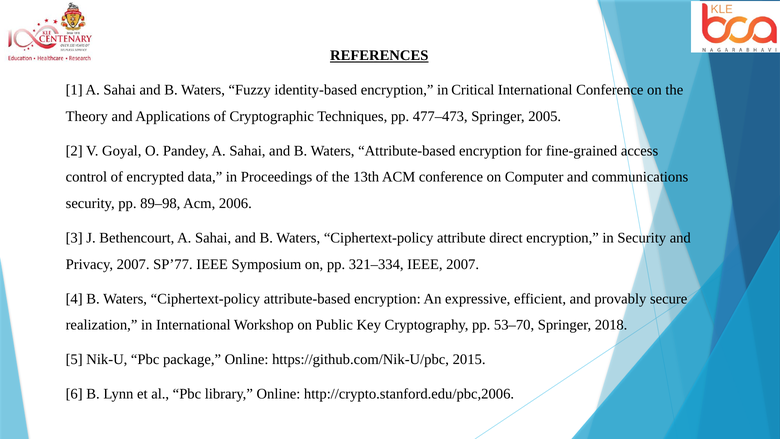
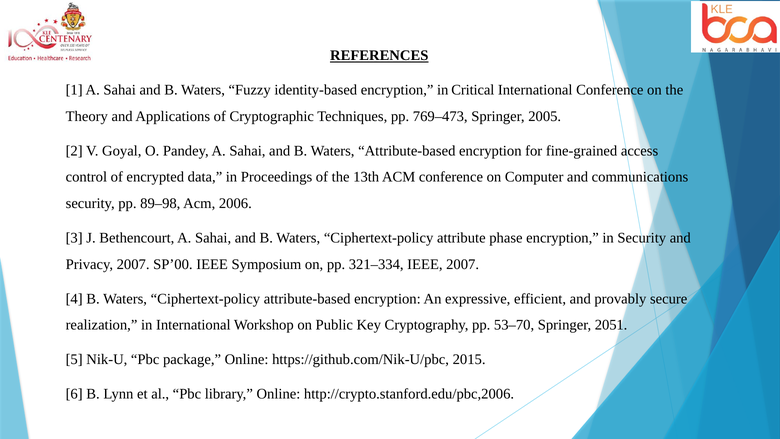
477–473: 477–473 -> 769–473
direct: direct -> phase
SP’77: SP’77 -> SP’00
2018: 2018 -> 2051
